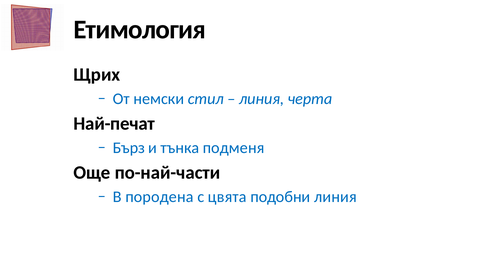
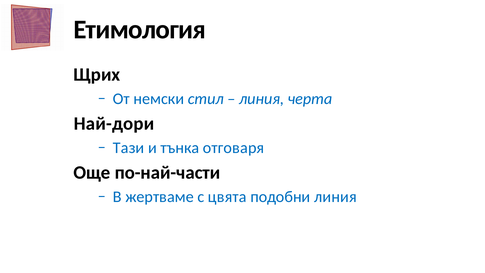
Най-печат: Най-печат -> Най-дори
Бърз: Бърз -> Тази
подменя: подменя -> отговаря
породена: породена -> жертваме
